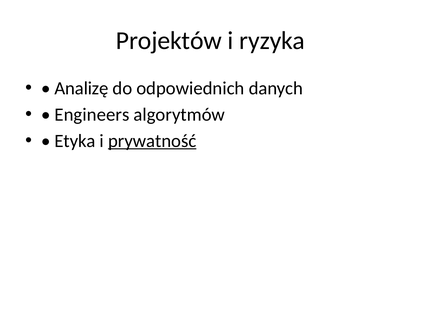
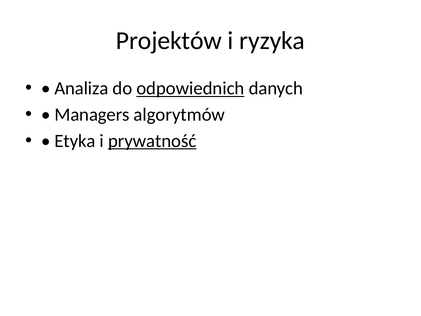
Analizę: Analizę -> Analiza
odpowiednich underline: none -> present
Engineers: Engineers -> Managers
